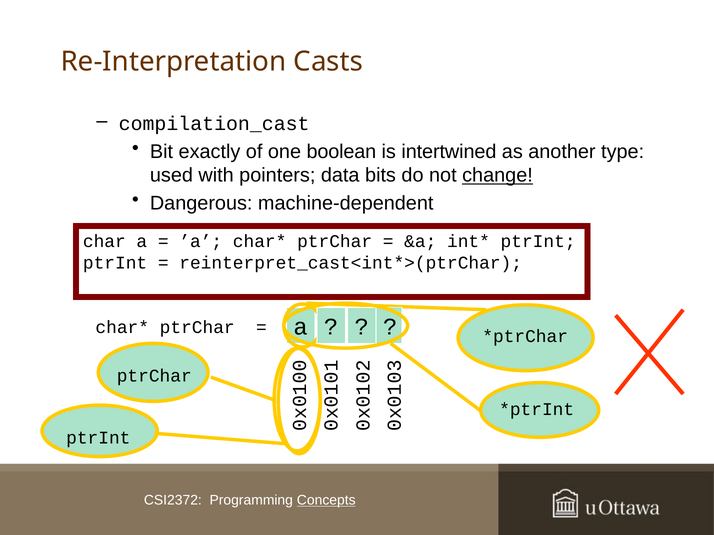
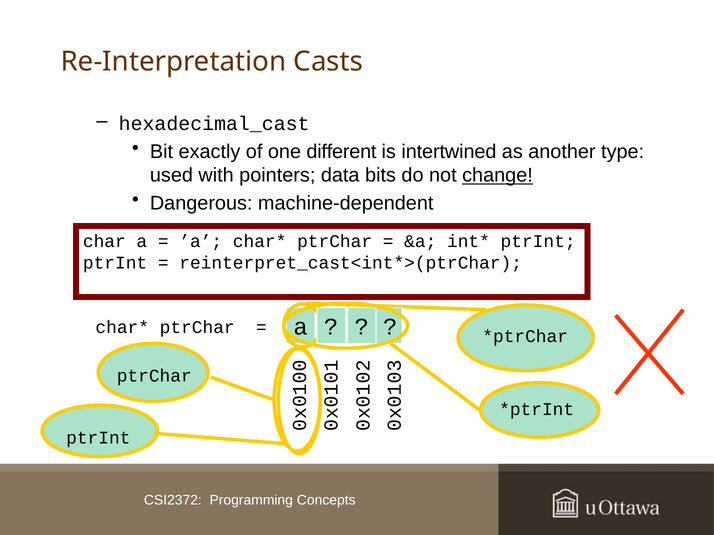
compilation_cast: compilation_cast -> hexadecimal_cast
boolean: boolean -> different
Concepts underline: present -> none
